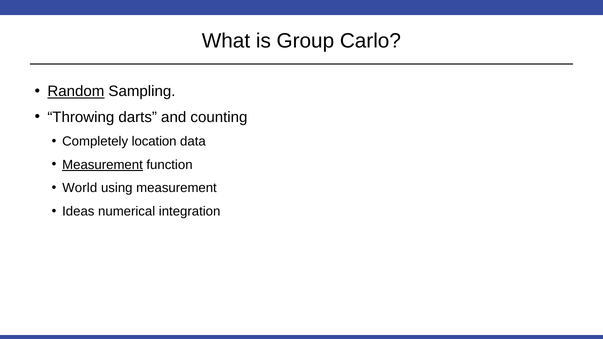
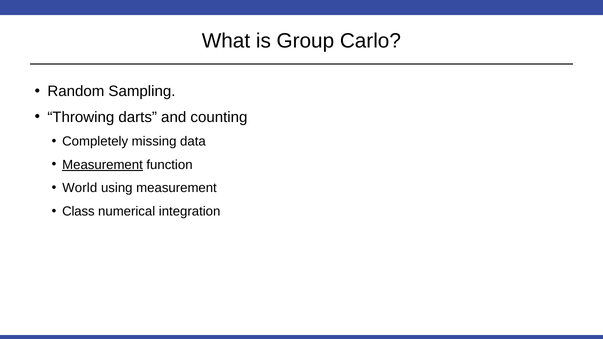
Random underline: present -> none
location: location -> missing
Ideas: Ideas -> Class
